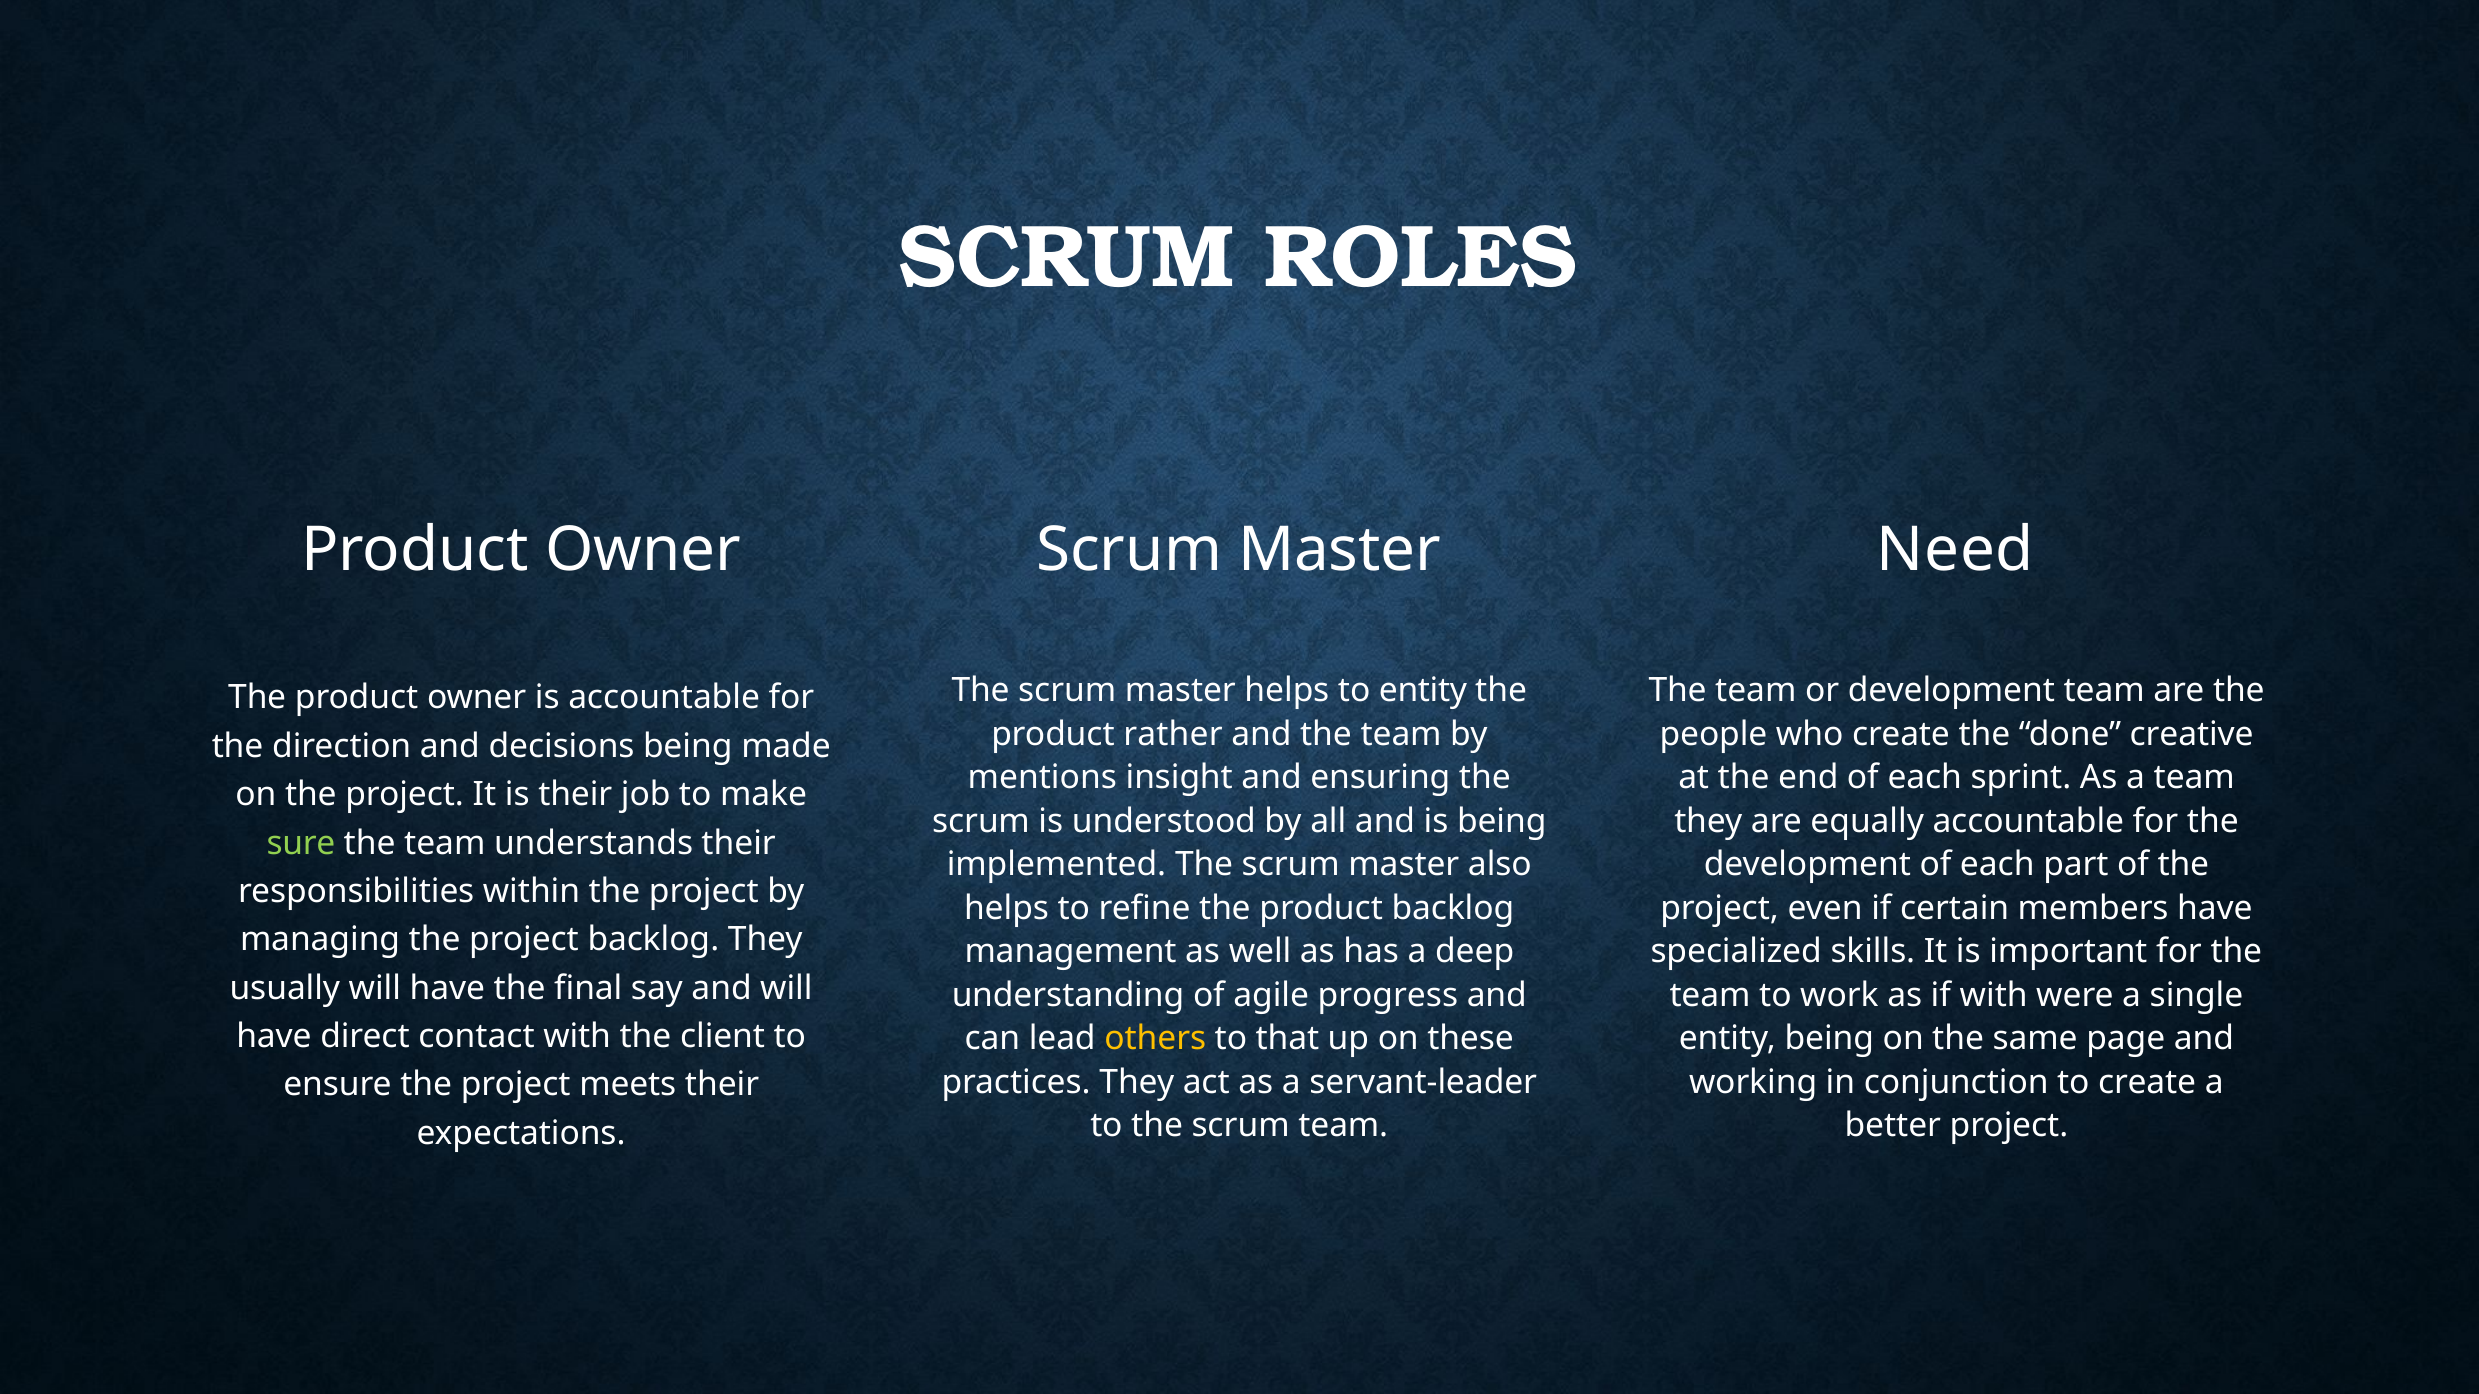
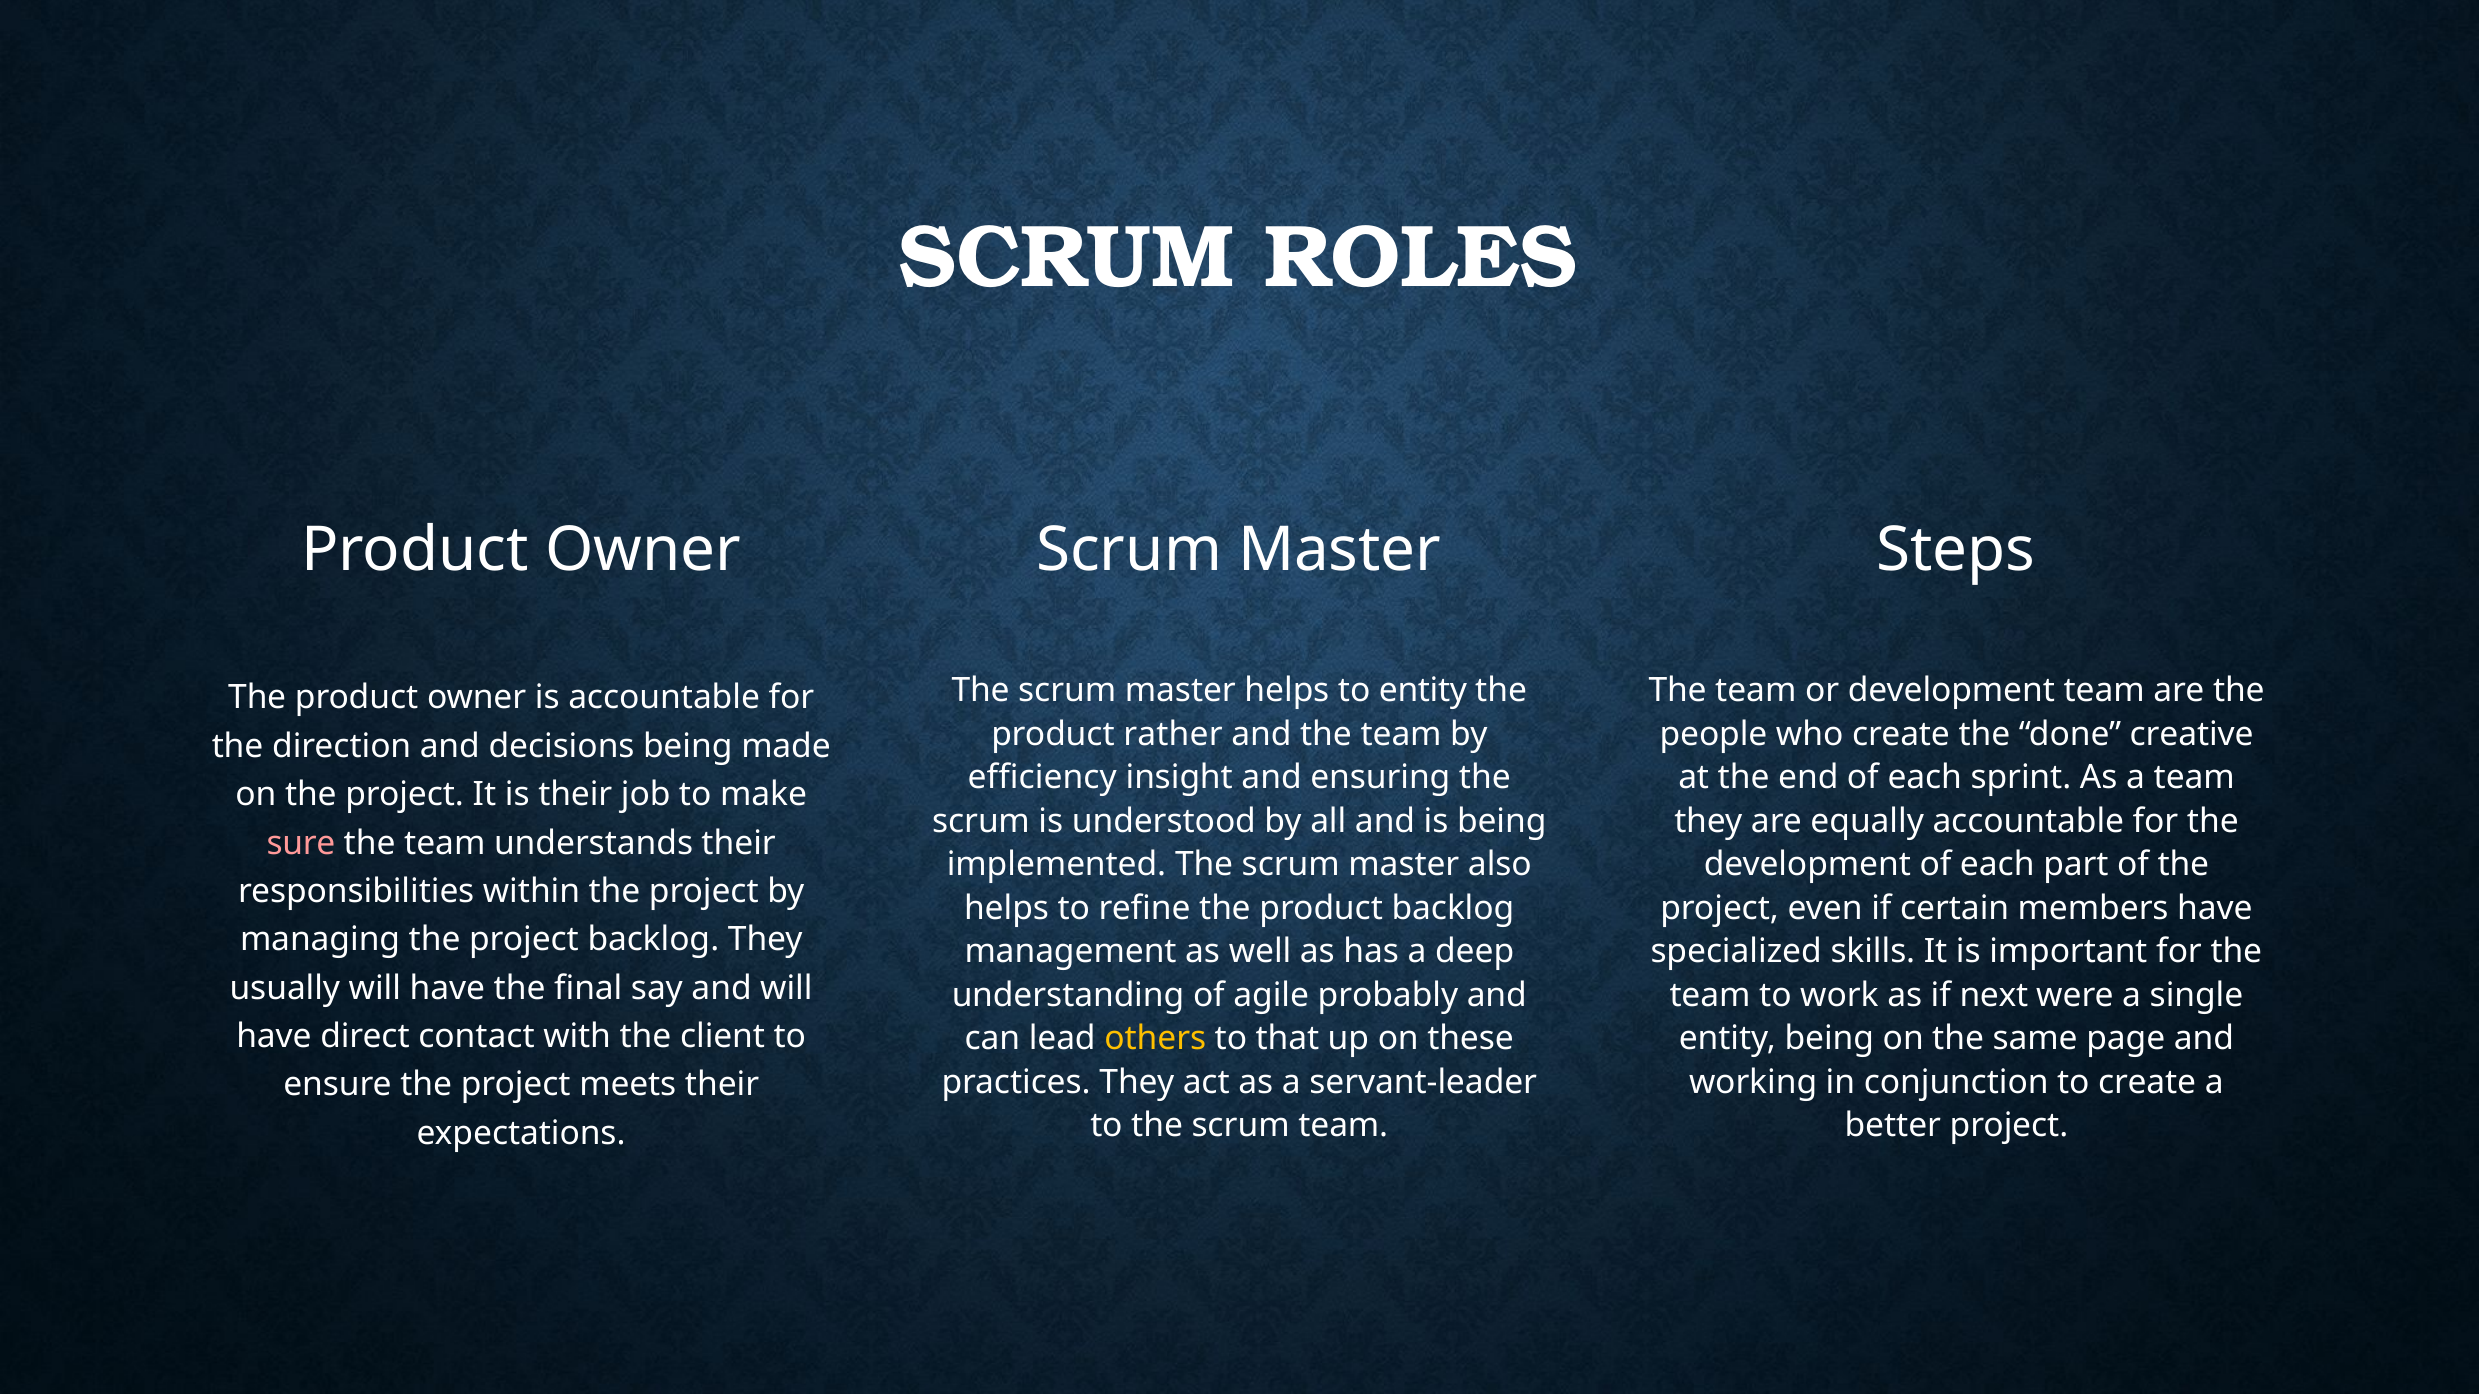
Need: Need -> Steps
mentions: mentions -> efficiency
sure colour: light green -> pink
progress: progress -> probably
if with: with -> next
